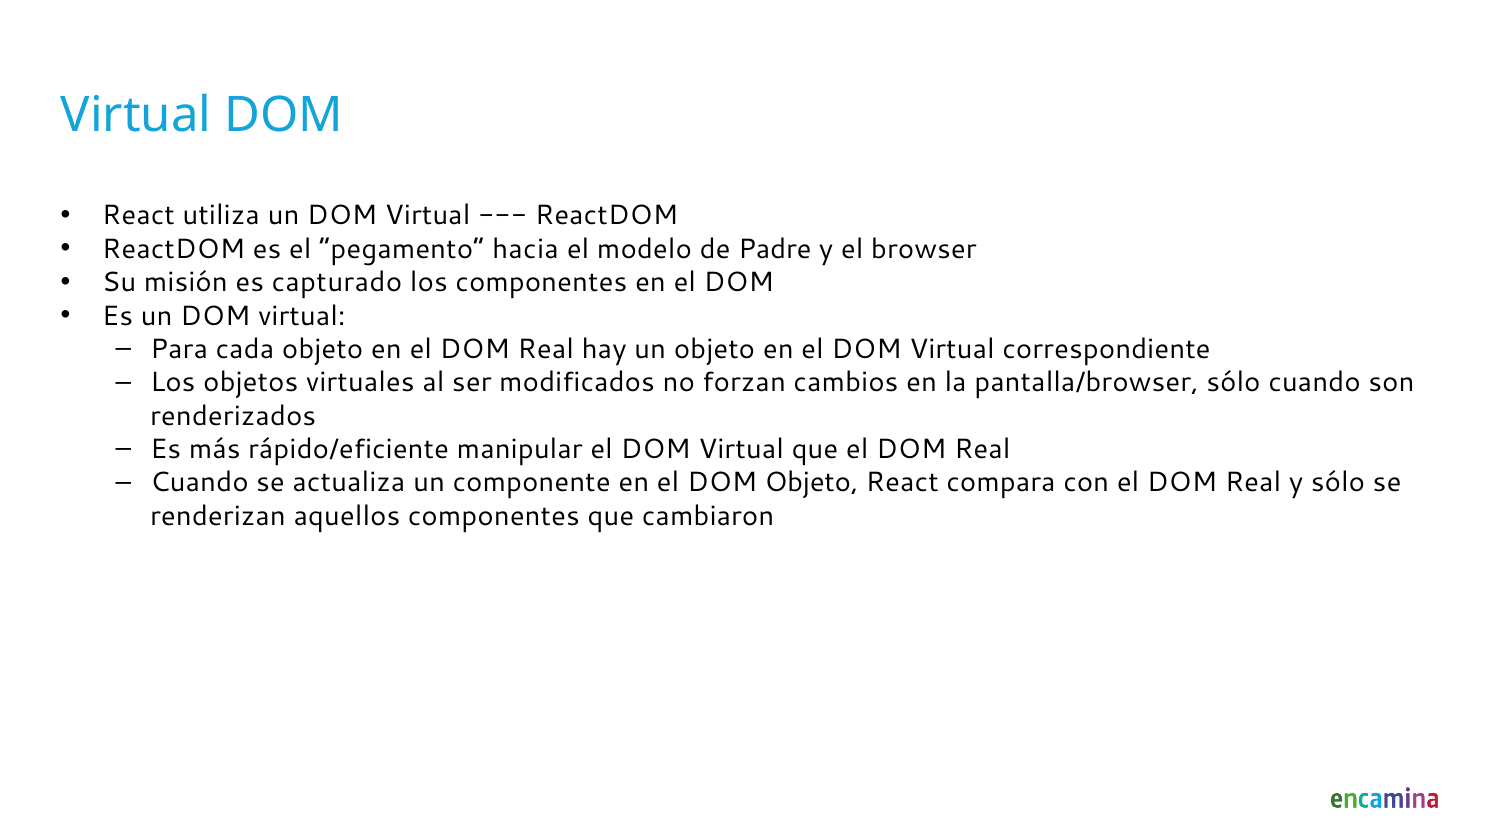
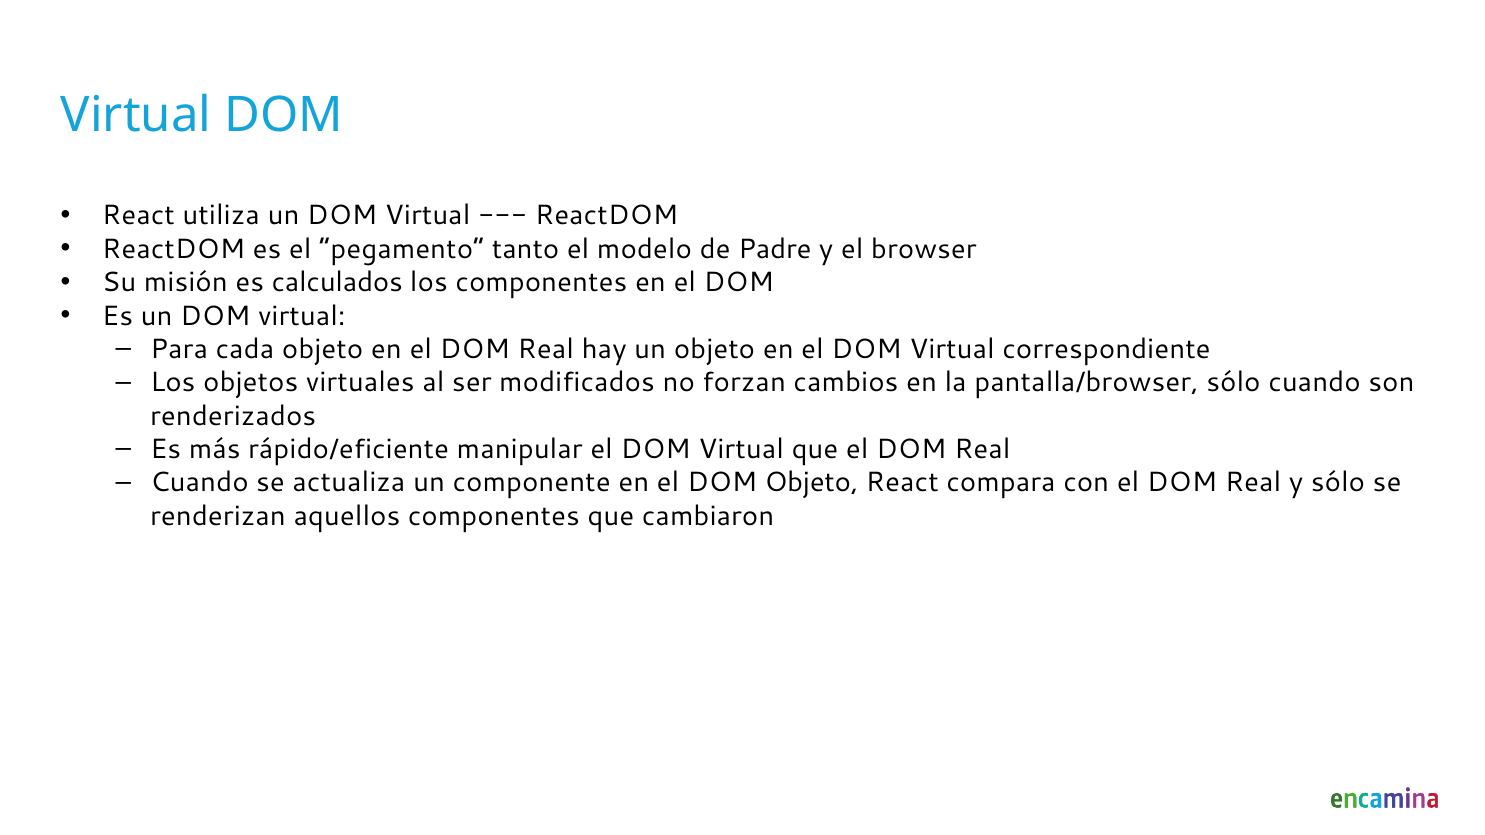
hacia: hacia -> tanto
capturado: capturado -> calculados
